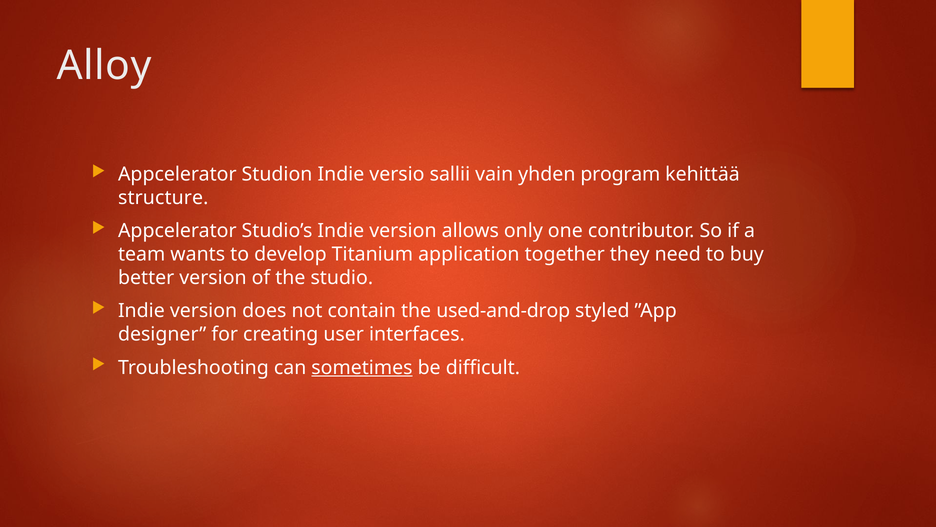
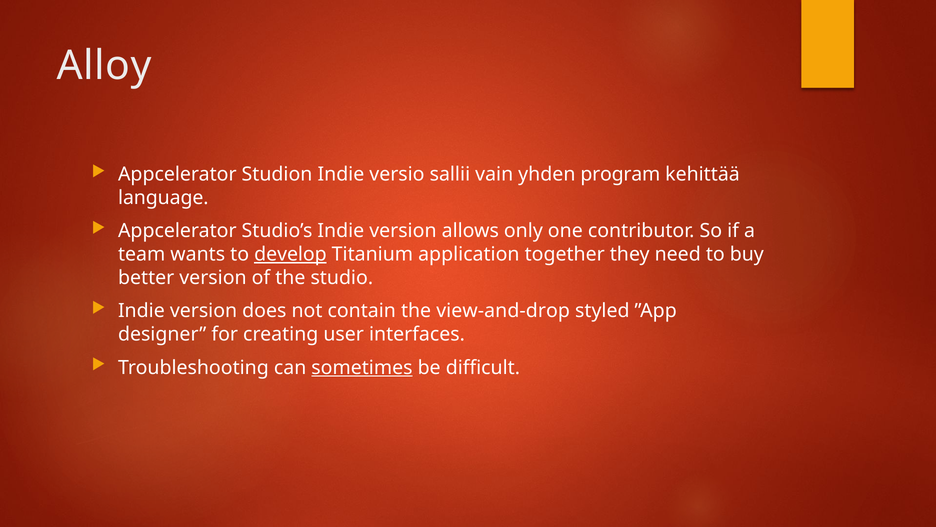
structure: structure -> language
develop underline: none -> present
used-and-drop: used-and-drop -> view-and-drop
